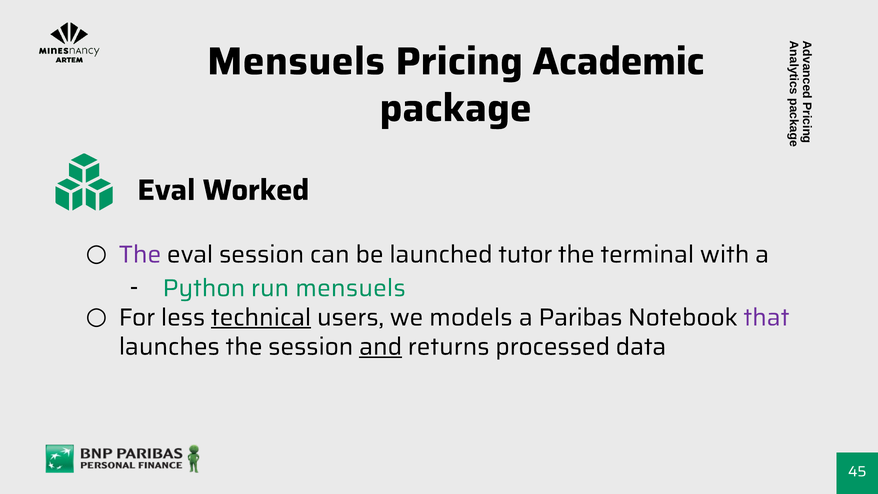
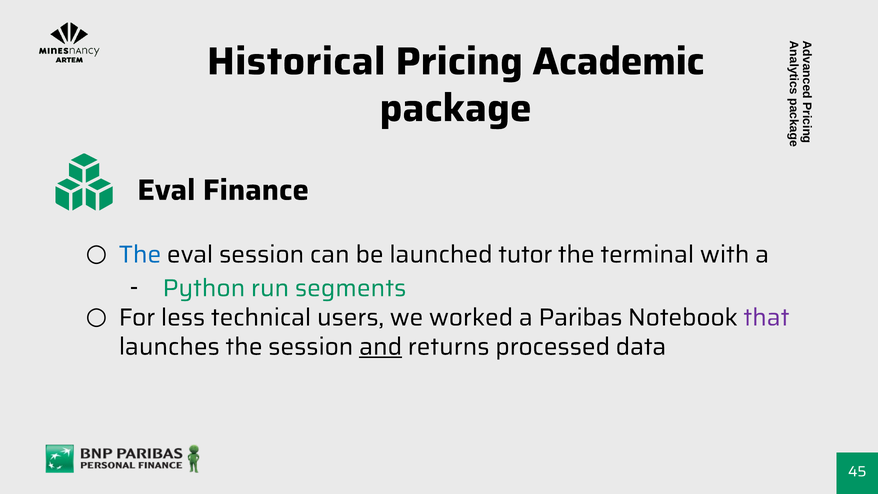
Mensuels at (296, 61): Mensuels -> Historical
Worked: Worked -> Finance
The at (140, 254) colour: purple -> blue
run mensuels: mensuels -> segments
technical underline: present -> none
models: models -> worked
